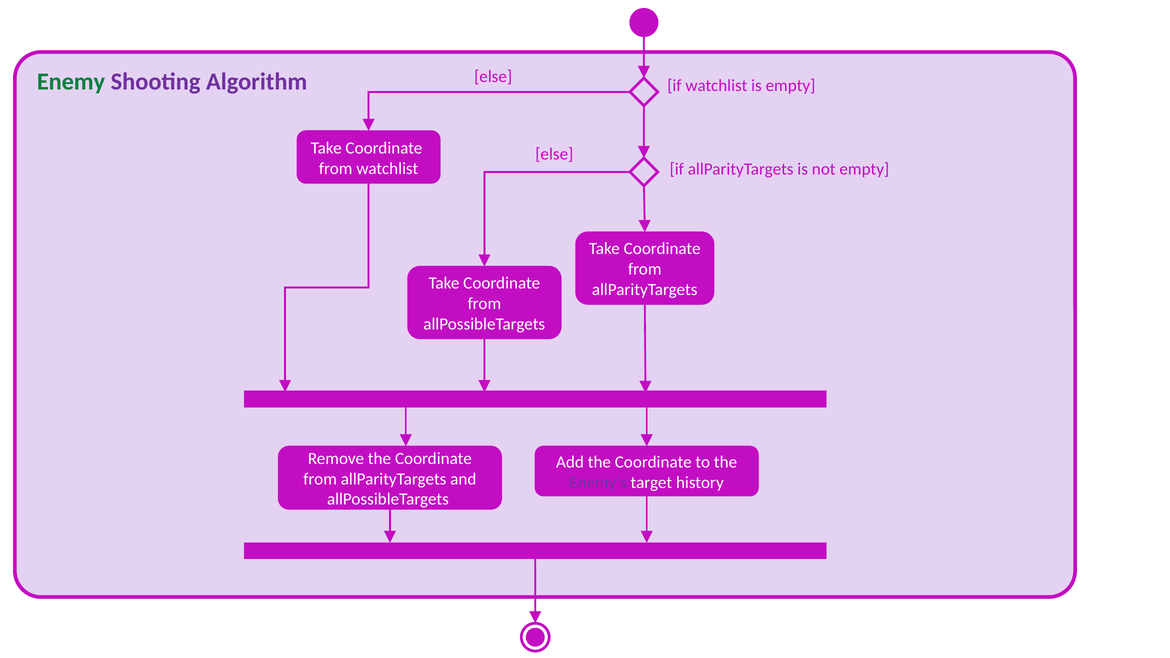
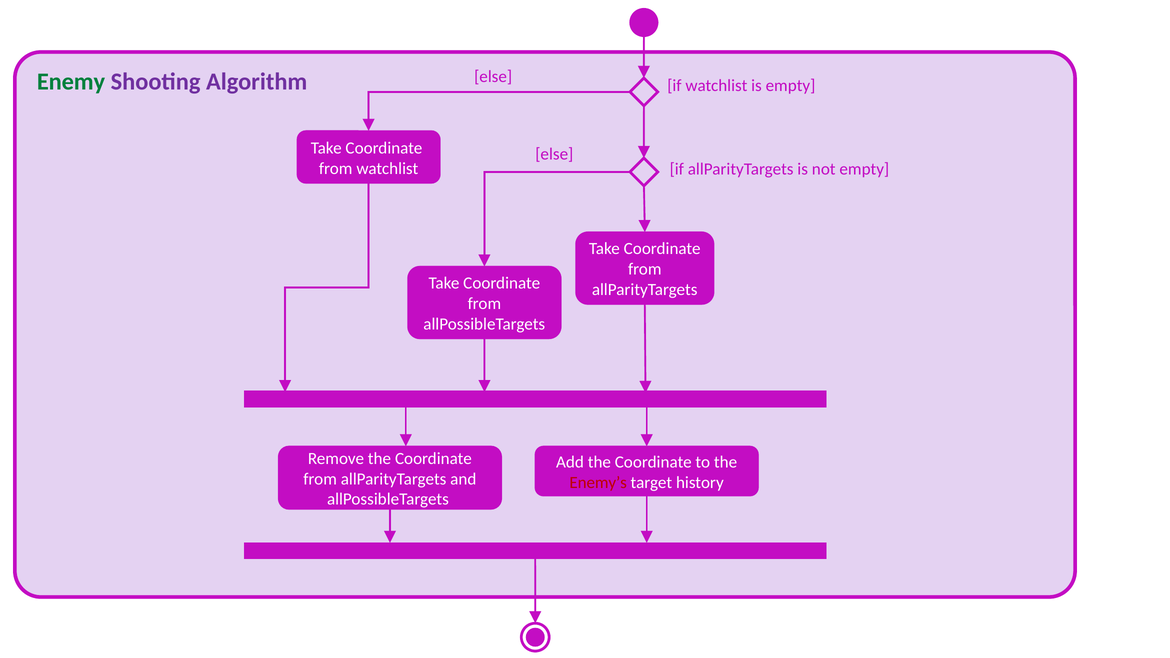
Enemy’s colour: purple -> red
